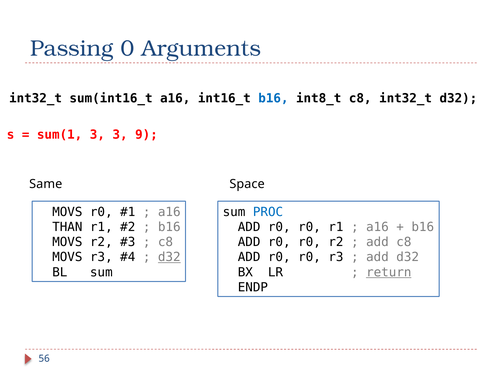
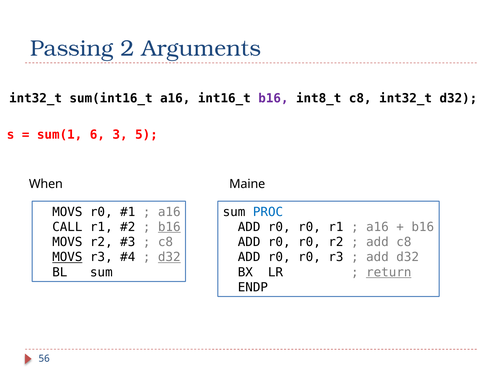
0: 0 -> 2
b16 at (273, 98) colour: blue -> purple
sum(1 3: 3 -> 6
9: 9 -> 5
Same: Same -> When
Space: Space -> Maine
THAN: THAN -> CALL
b16 at (169, 227) underline: none -> present
MOVS at (67, 257) underline: none -> present
